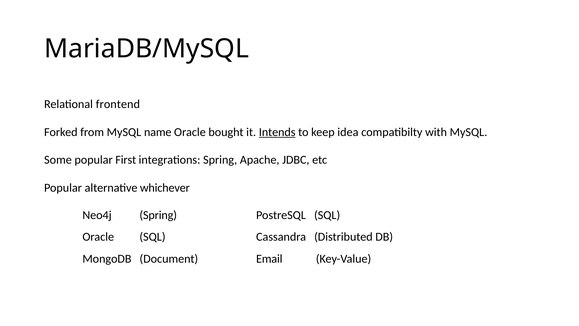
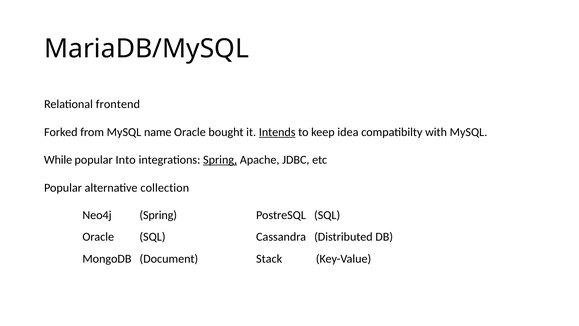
Some: Some -> While
First: First -> Into
Spring at (220, 160) underline: none -> present
whichever: whichever -> collection
Email: Email -> Stack
